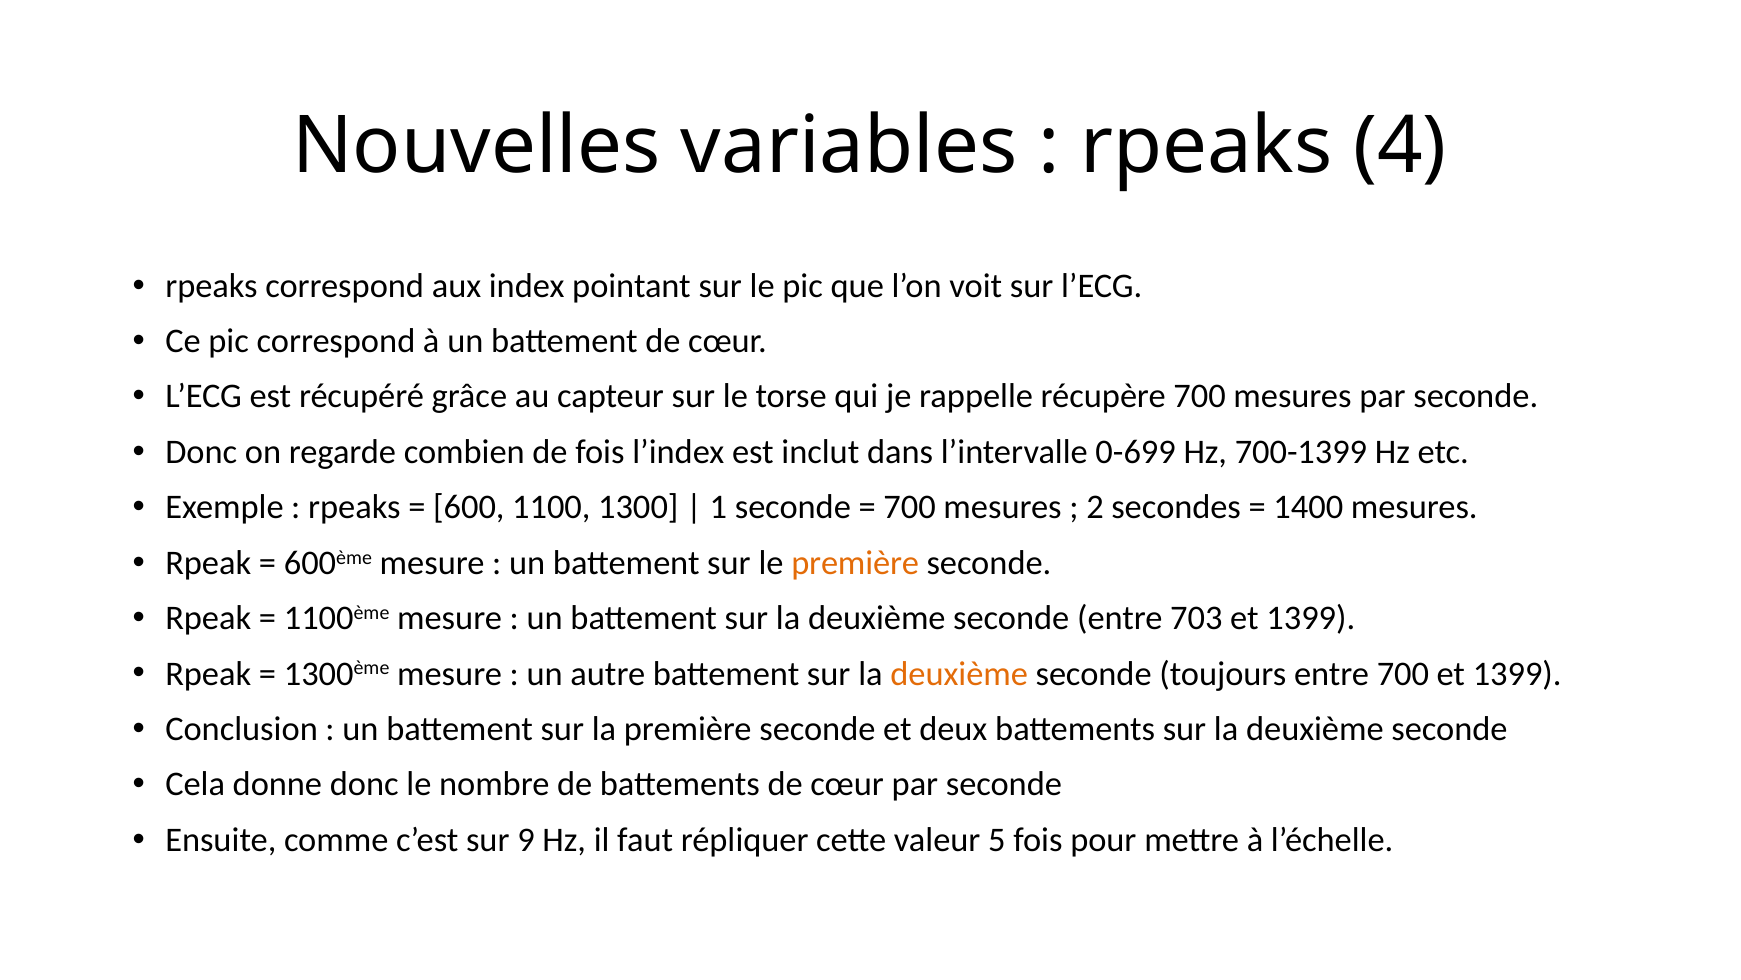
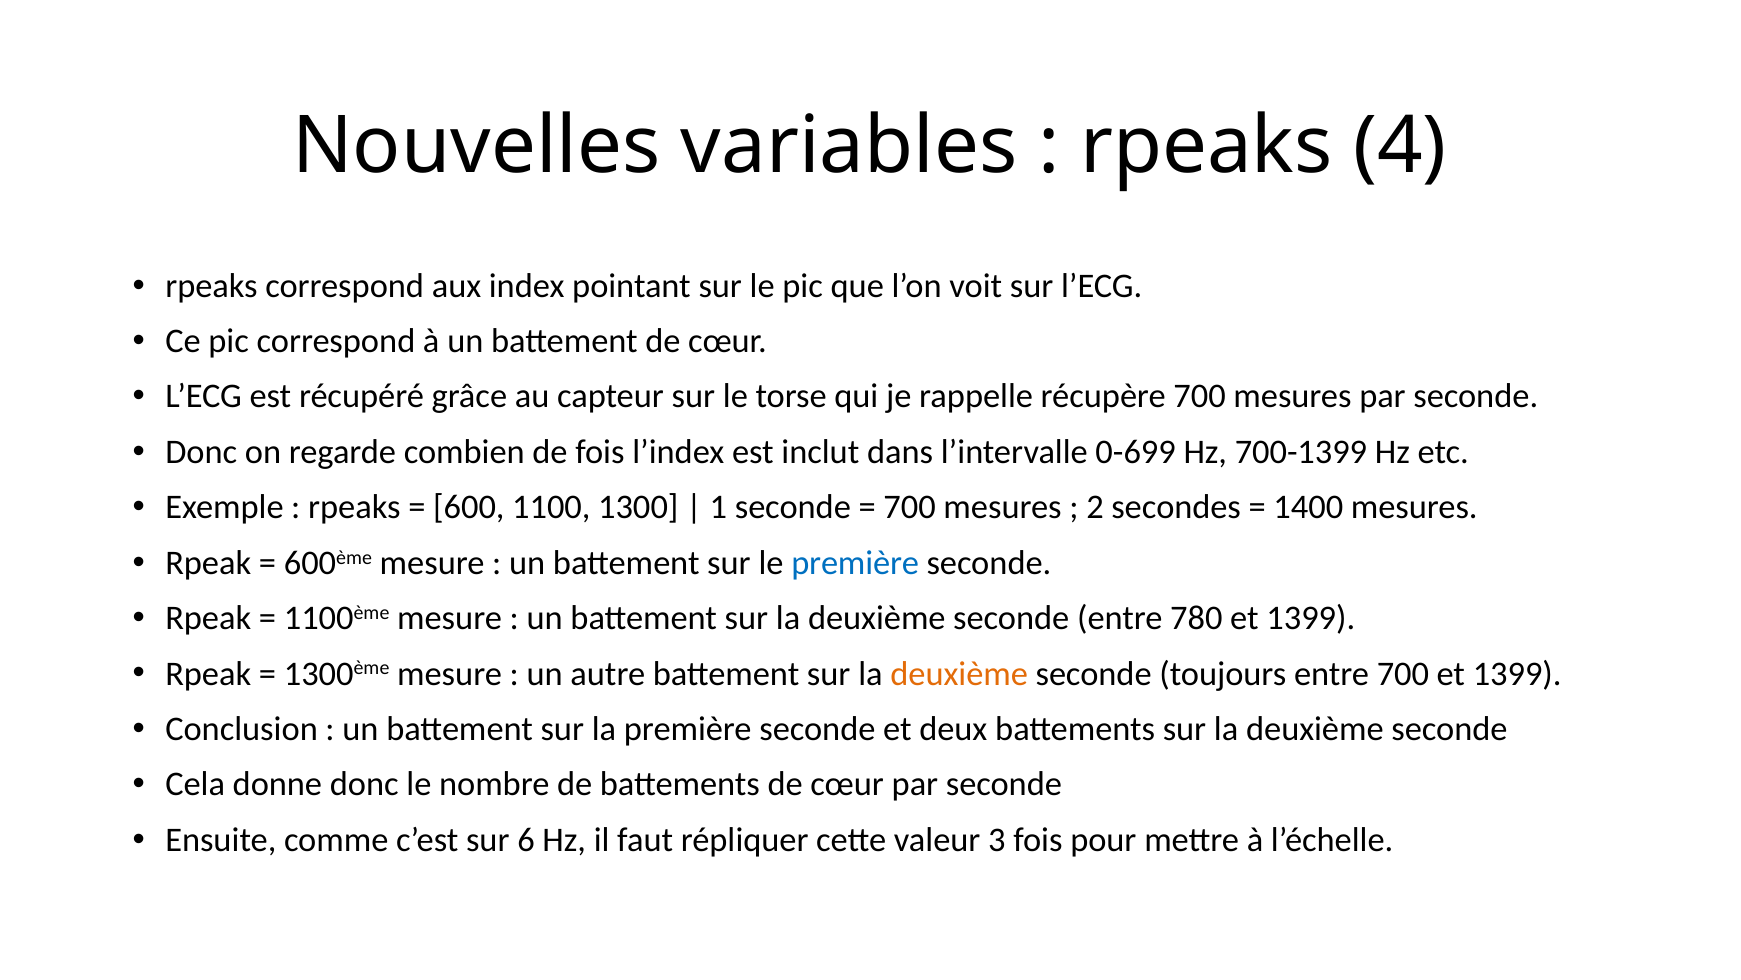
première at (855, 562) colour: orange -> blue
703: 703 -> 780
9: 9 -> 6
5: 5 -> 3
